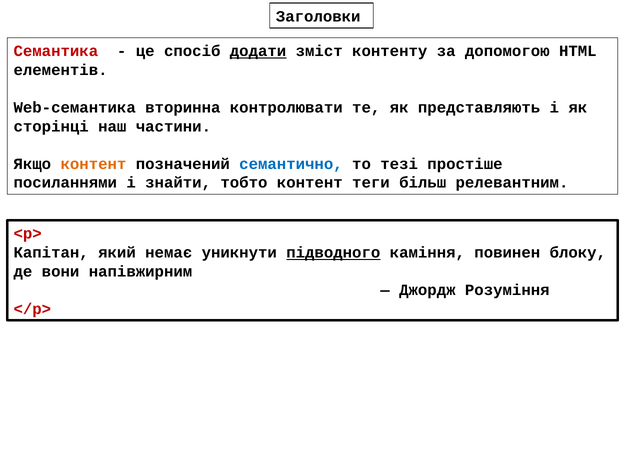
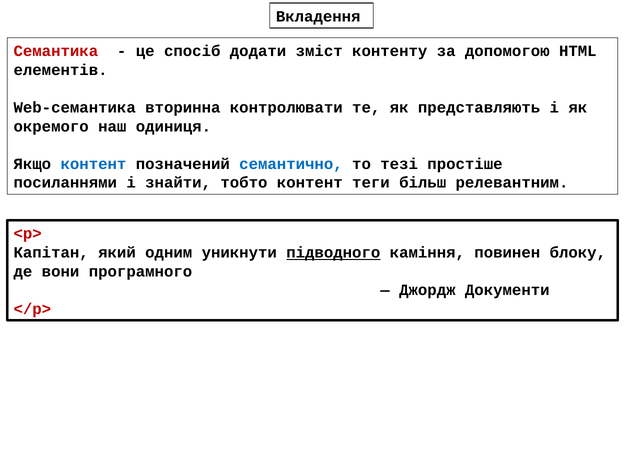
Заголовки: Заголовки -> Вкладення
додати underline: present -> none
сторінці: сторінці -> окремого
частини: частини -> одиниця
контент at (93, 164) colour: orange -> blue
немає: немає -> одним
напівжирним: напівжирним -> програмного
Розуміння: Розуміння -> Документи
